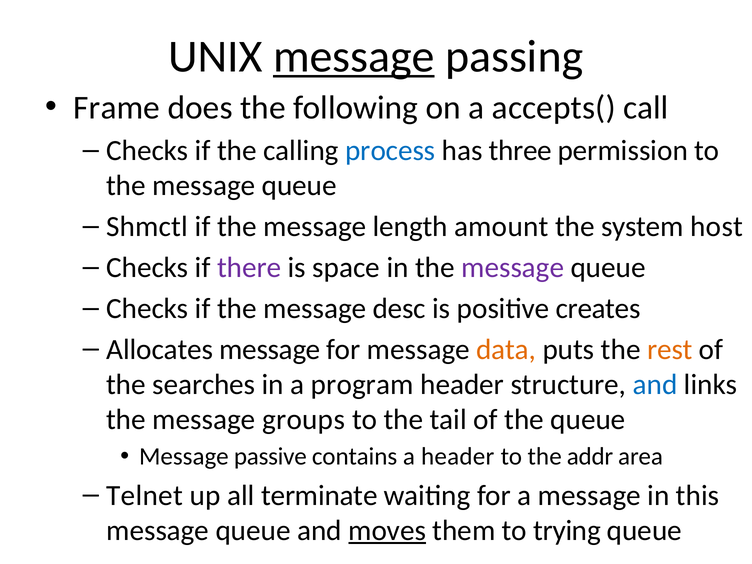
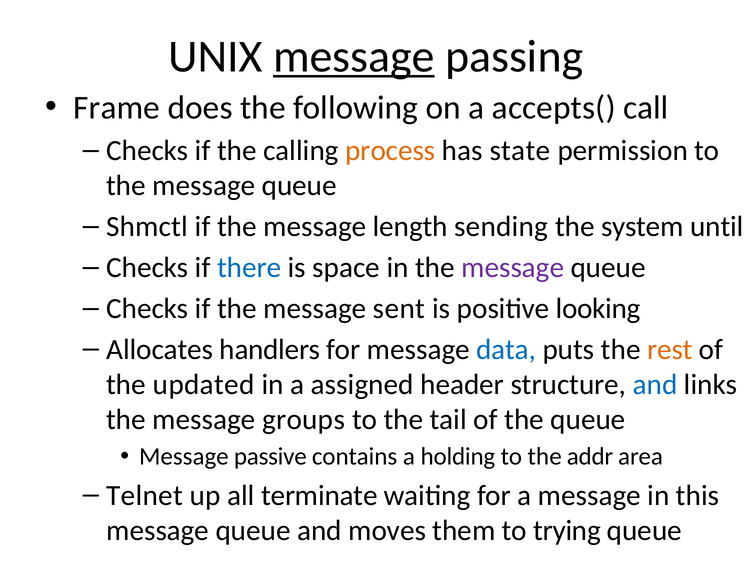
process colour: blue -> orange
three: three -> state
amount: amount -> sending
host: host -> until
there colour: purple -> blue
desc: desc -> sent
creates: creates -> looking
Allocates message: message -> handlers
data colour: orange -> blue
searches: searches -> updated
program: program -> assigned
a header: header -> holding
moves underline: present -> none
